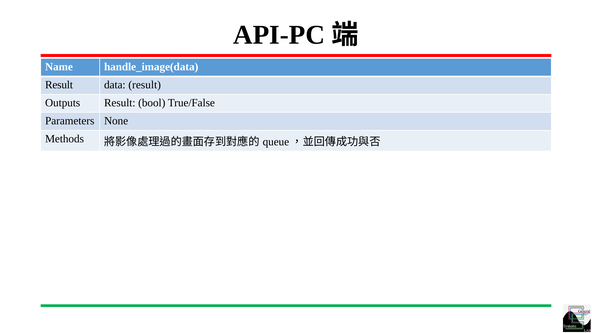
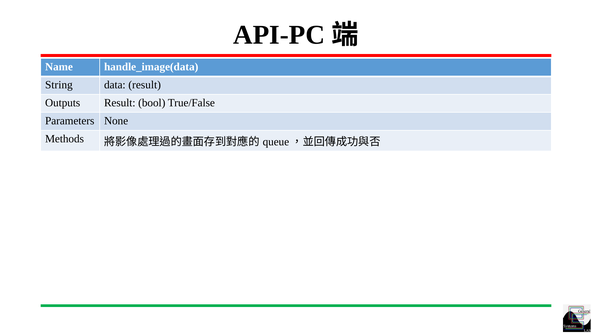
Result at (59, 85): Result -> String
